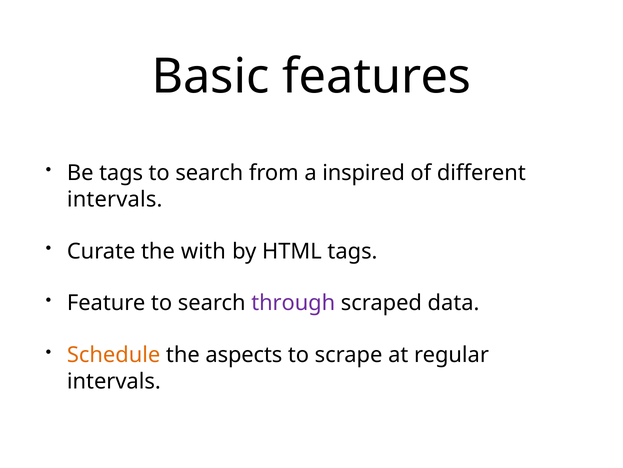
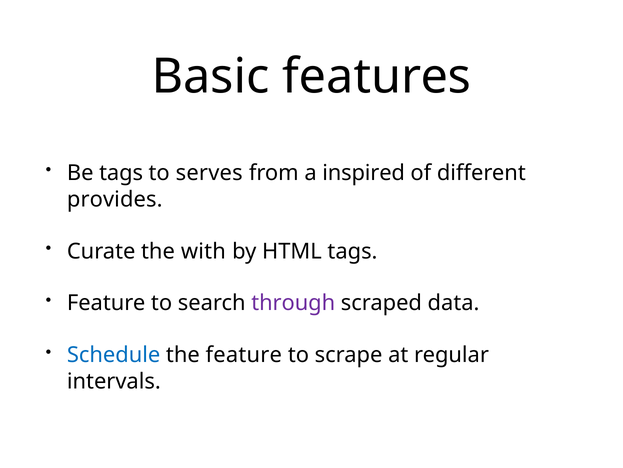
search at (209, 173): search -> serves
intervals at (115, 199): intervals -> provides
Schedule colour: orange -> blue
the aspects: aspects -> feature
